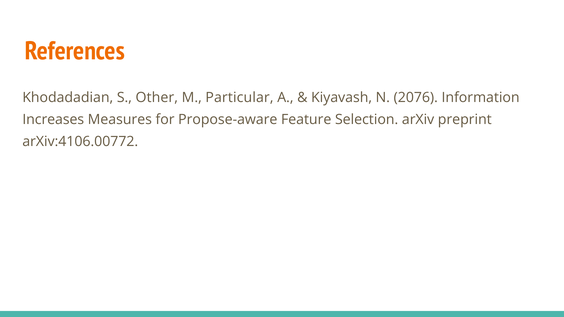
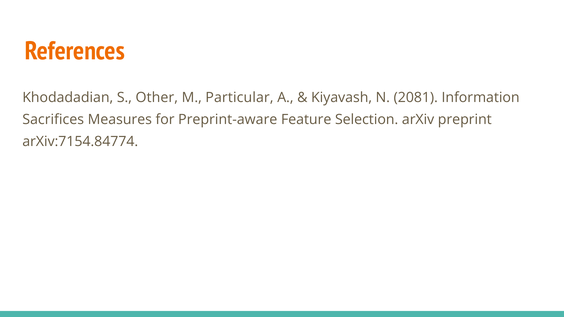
2076: 2076 -> 2081
Increases: Increases -> Sacrifices
Propose-aware: Propose-aware -> Preprint-aware
arXiv:4106.00772: arXiv:4106.00772 -> arXiv:7154.84774
